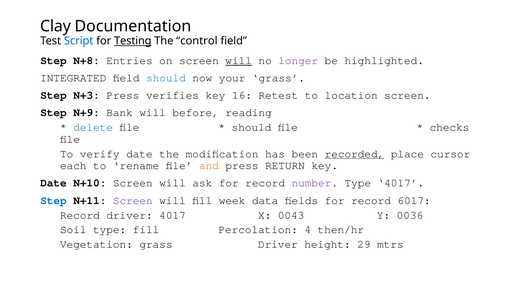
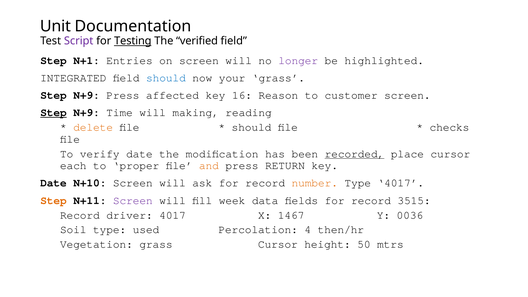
Clay: Clay -> Unit
Script colour: blue -> purple
control: control -> verified
N+8: N+8 -> N+1
will at (239, 60) underline: present -> none
N+3 at (87, 95): N+3 -> N+9
verifies: verifies -> affected
Retest: Retest -> Reason
location: location -> customer
Step at (53, 113) underline: none -> present
Bank: Bank -> Time
before: before -> making
delete colour: blue -> orange
rename: rename -> proper
number colour: purple -> orange
Step at (53, 200) colour: blue -> orange
6017: 6017 -> 3515
0043: 0043 -> 1467
type fill: fill -> used
grass Driver: Driver -> Cursor
29: 29 -> 50
